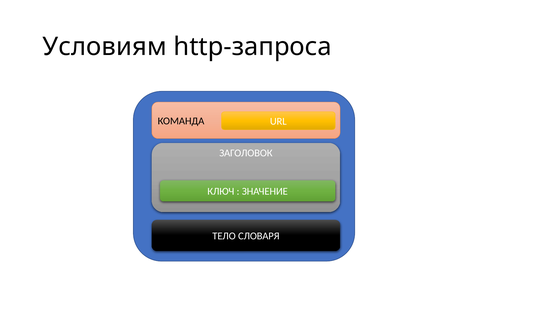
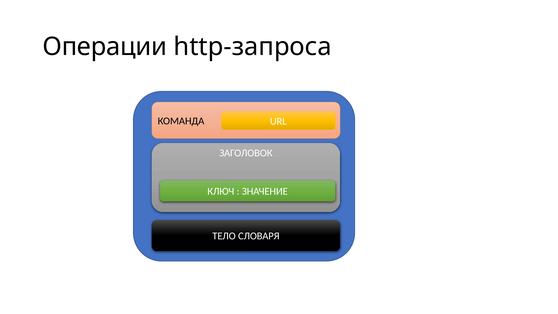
Условиям: Условиям -> Операции
